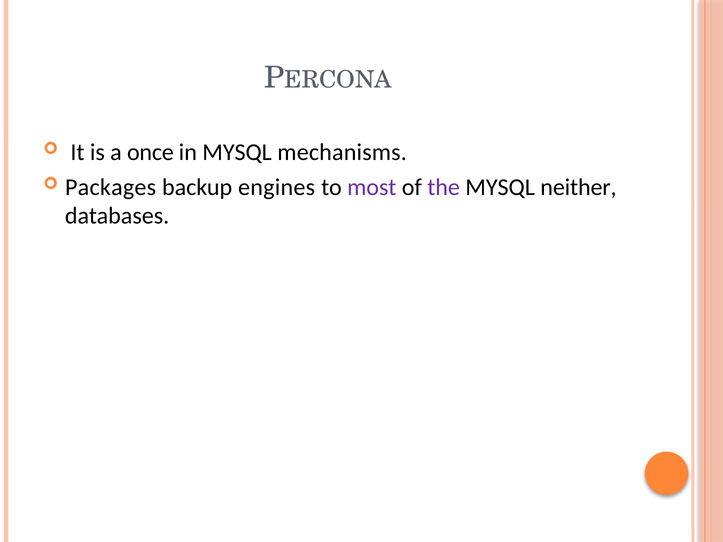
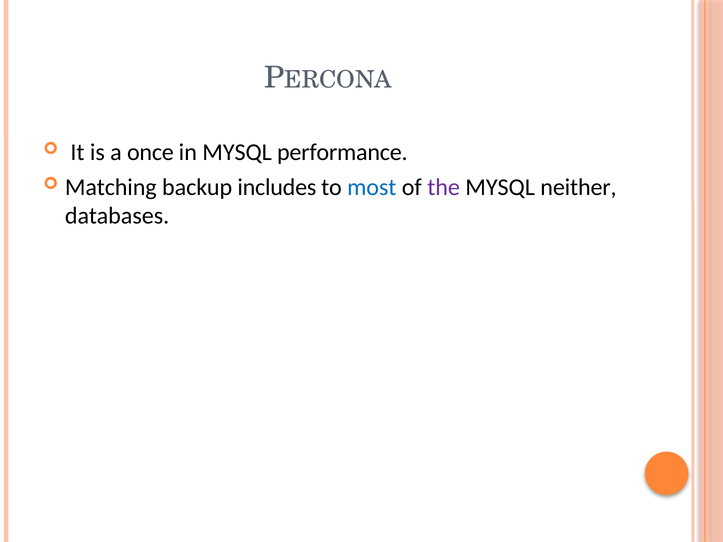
mechanisms: mechanisms -> performance
Packages: Packages -> Matching
engines: engines -> includes
most colour: purple -> blue
